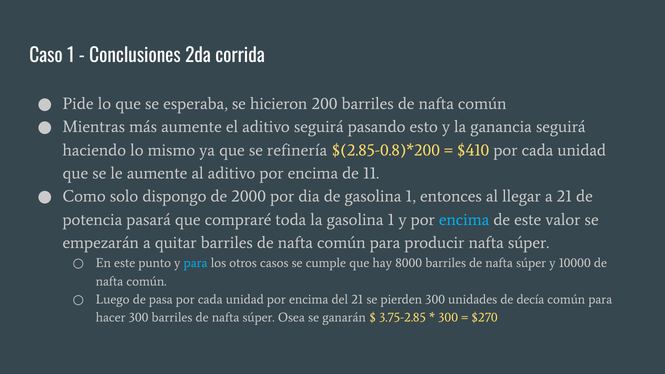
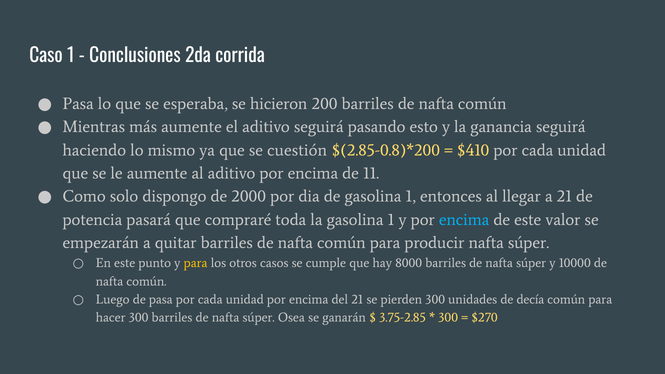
Pide at (78, 104): Pide -> Pasa
refinería: refinería -> cuestión
para at (196, 263) colour: light blue -> yellow
